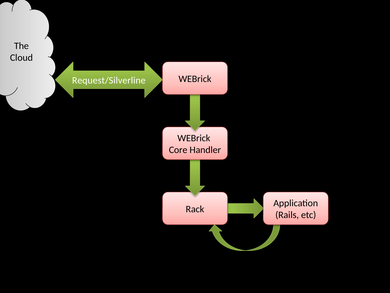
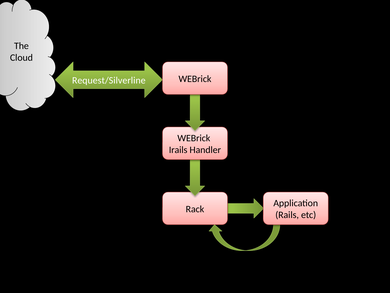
Core: Core -> Irails
